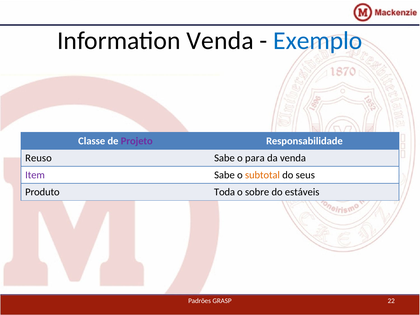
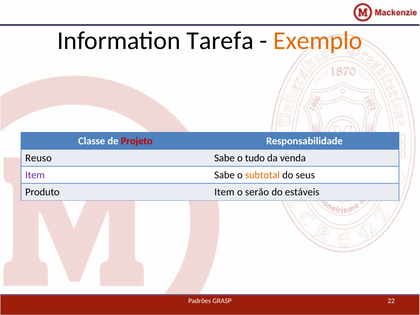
Information Venda: Venda -> Tarefa
Exemplo colour: blue -> orange
Projeto colour: purple -> red
para: para -> tudo
Produto Toda: Toda -> Item
sobre: sobre -> serão
